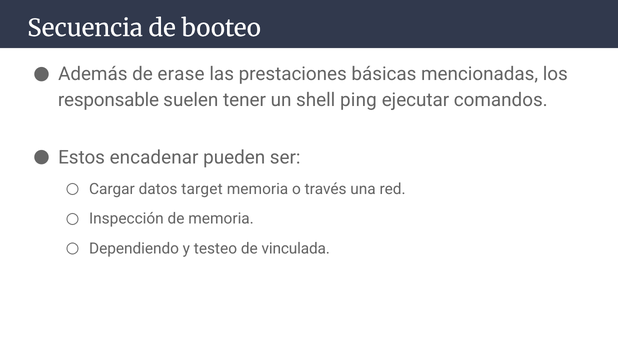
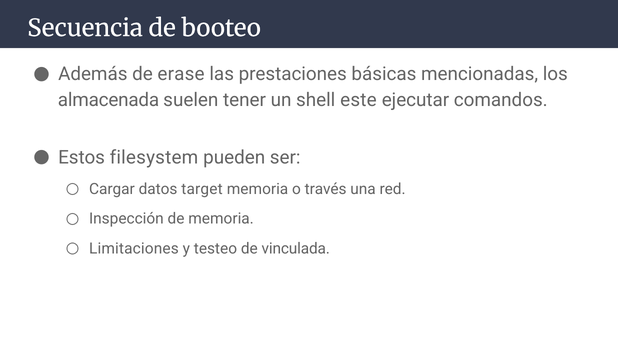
responsable: responsable -> almacenada
ping: ping -> este
encadenar: encadenar -> filesystem
Dependiendo: Dependiendo -> Limitaciones
